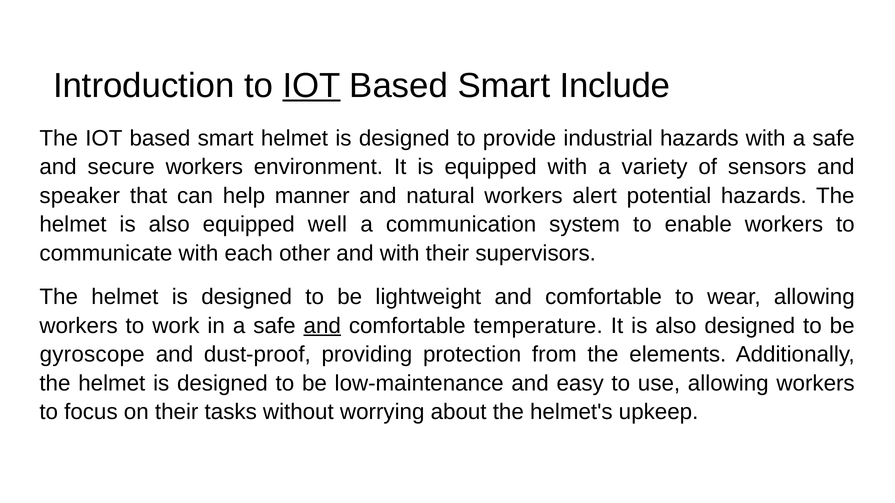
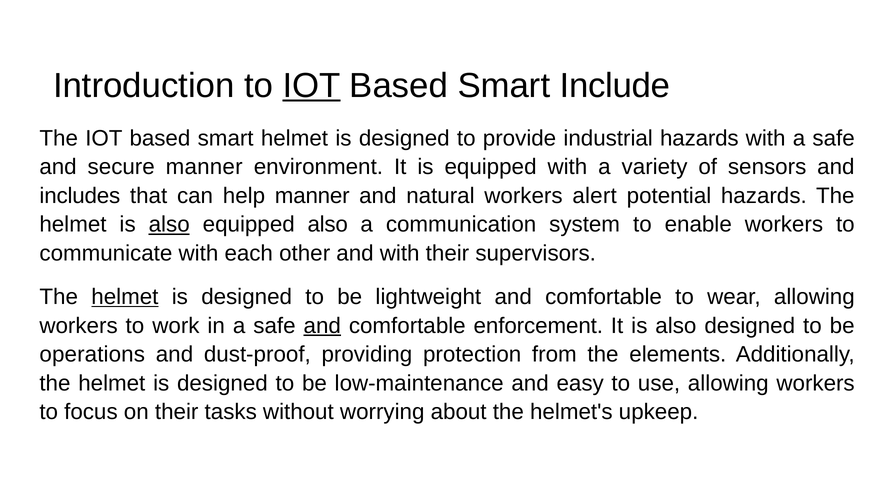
secure workers: workers -> manner
speaker: speaker -> includes
also at (169, 225) underline: none -> present
equipped well: well -> also
helmet at (125, 297) underline: none -> present
temperature: temperature -> enforcement
gyroscope: gyroscope -> operations
